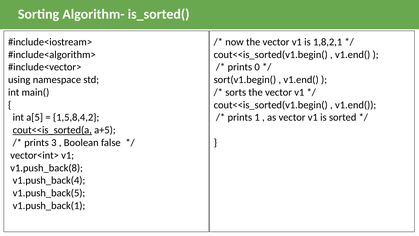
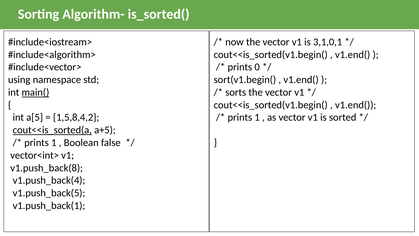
1,8,2,1: 1,8,2,1 -> 3,1,0,1
main( underline: none -> present
3 at (54, 143): 3 -> 1
